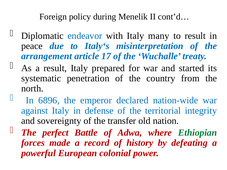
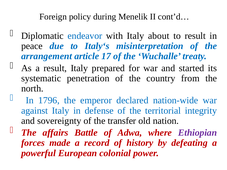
many: many -> about
6896: 6896 -> 1796
perfect: perfect -> affairs
Ethiopian colour: green -> purple
